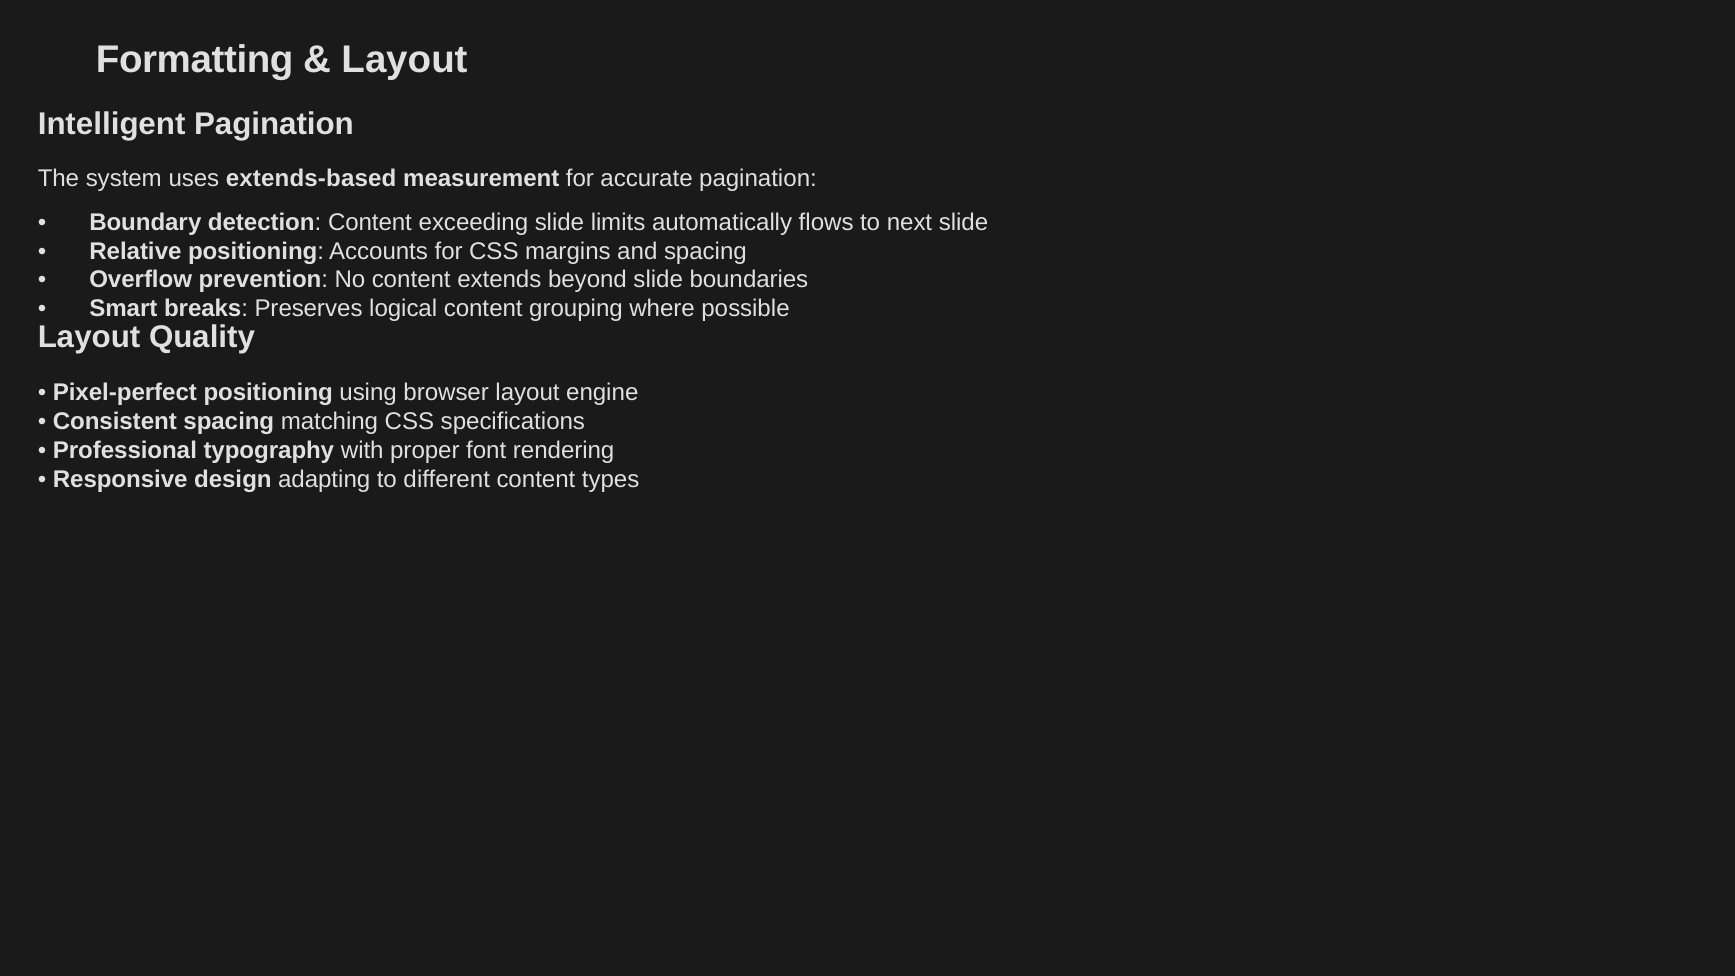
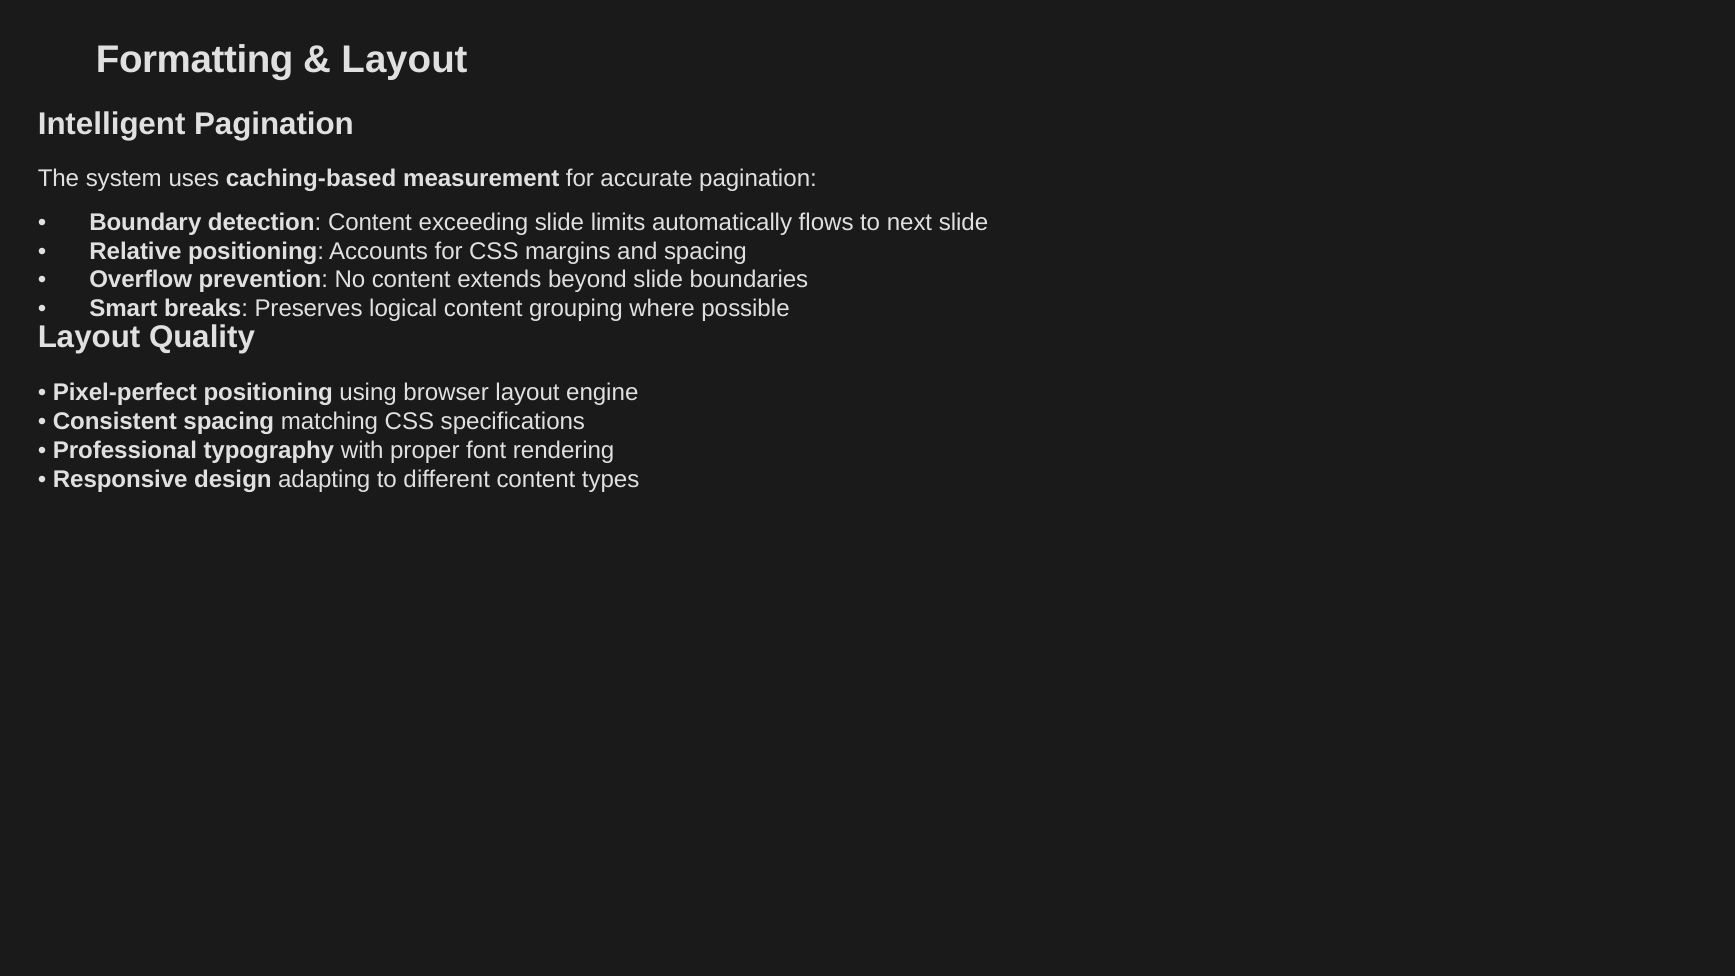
extends-based: extends-based -> caching-based
